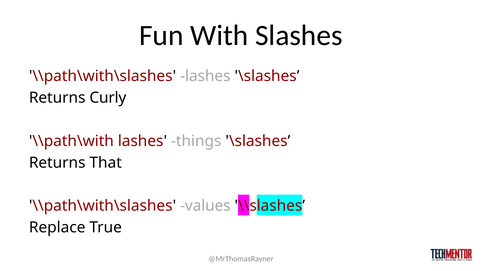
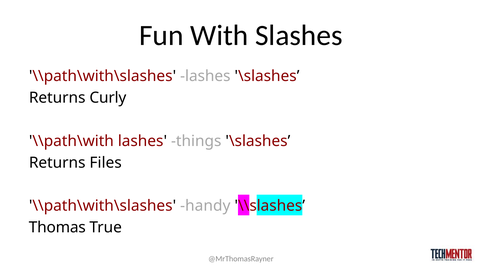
That: That -> Files
values: values -> handy
Replace: Replace -> Thomas
